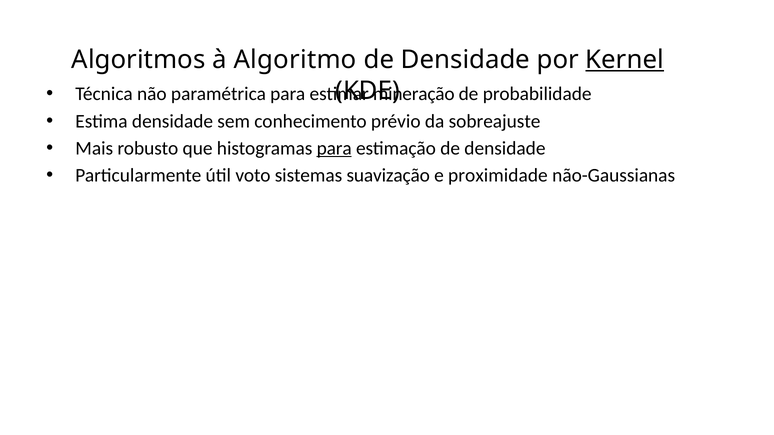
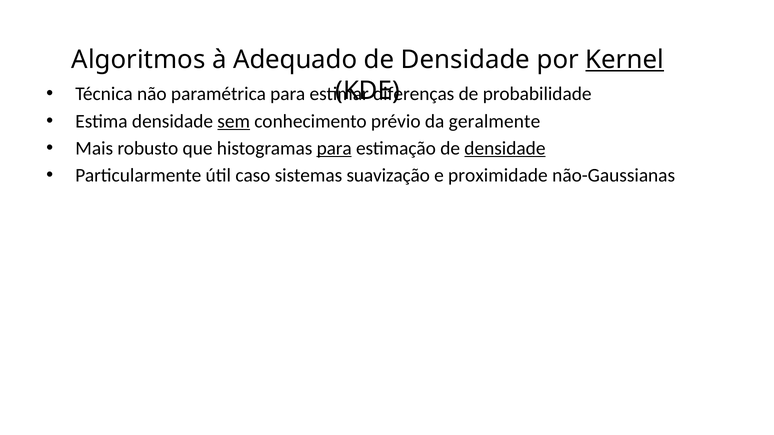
Algoritmo: Algoritmo -> Adequado
mineração: mineração -> diferenças
sem underline: none -> present
sobreajuste: sobreajuste -> geralmente
densidade at (505, 148) underline: none -> present
voto: voto -> caso
